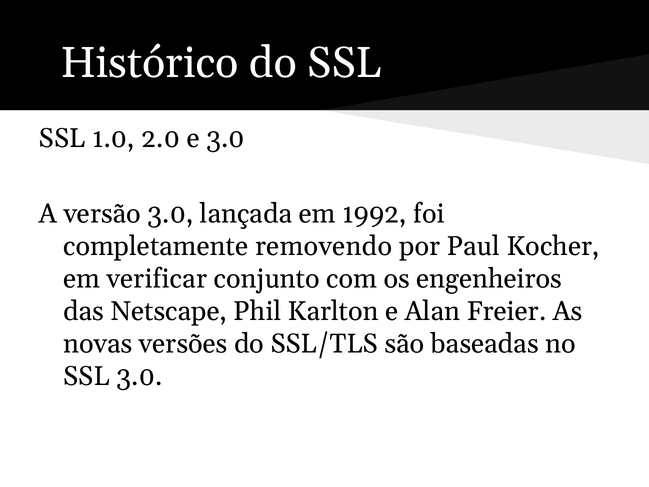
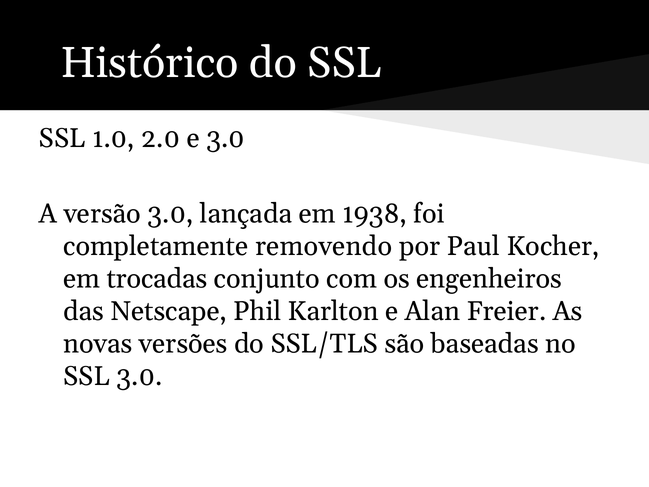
1992: 1992 -> 1938
verificar: verificar -> trocadas
